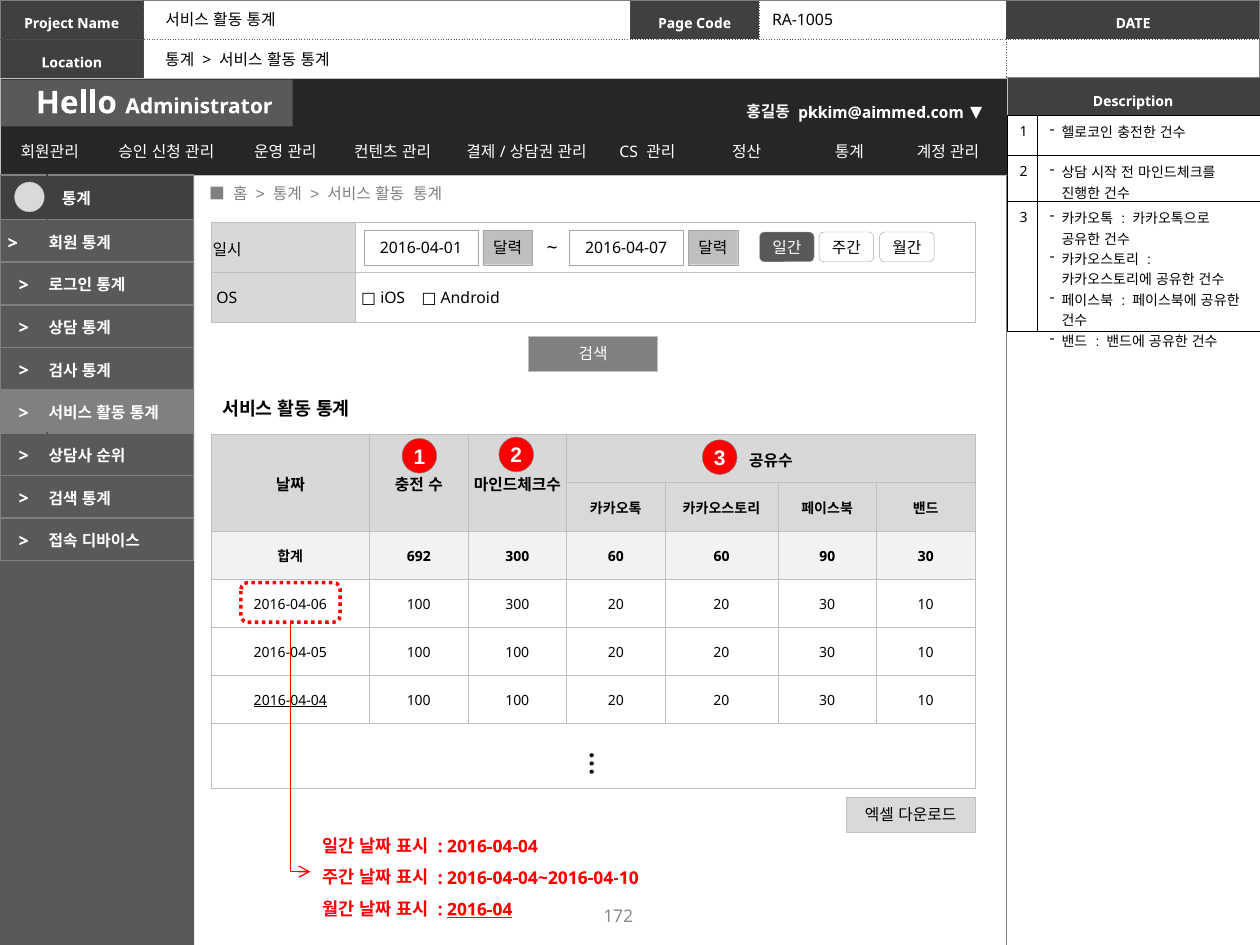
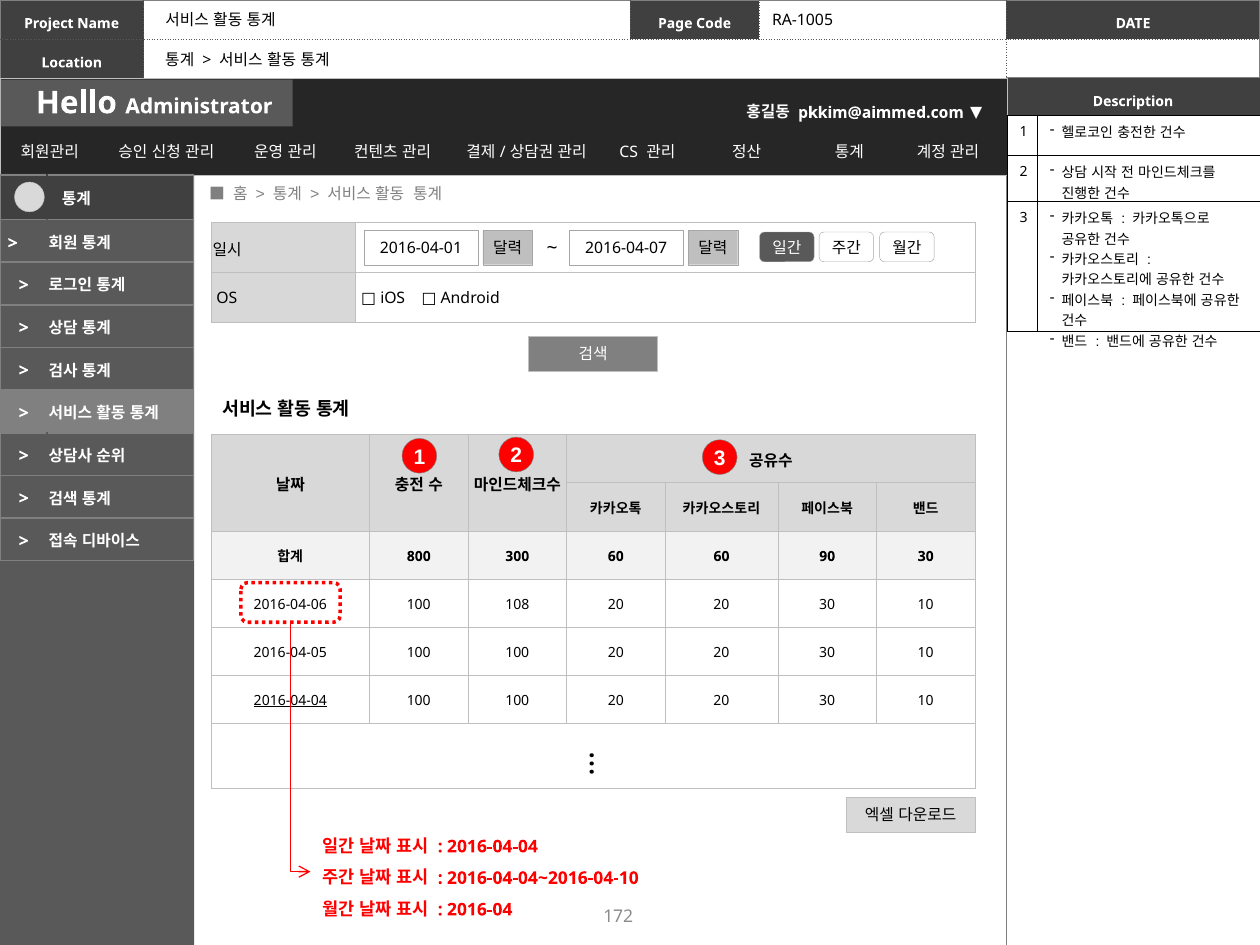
692: 692 -> 800
100 300: 300 -> 108
2016-04 underline: present -> none
